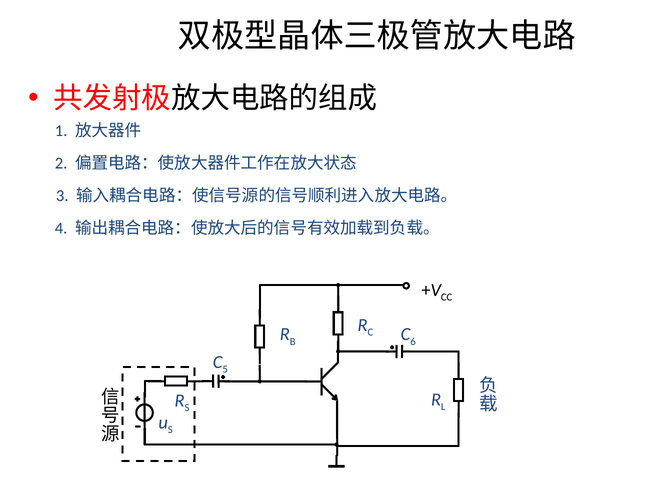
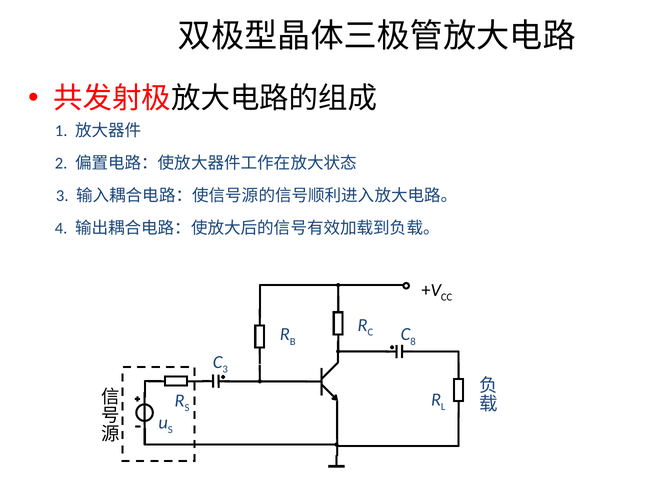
6: 6 -> 8
5 at (225, 369): 5 -> 3
